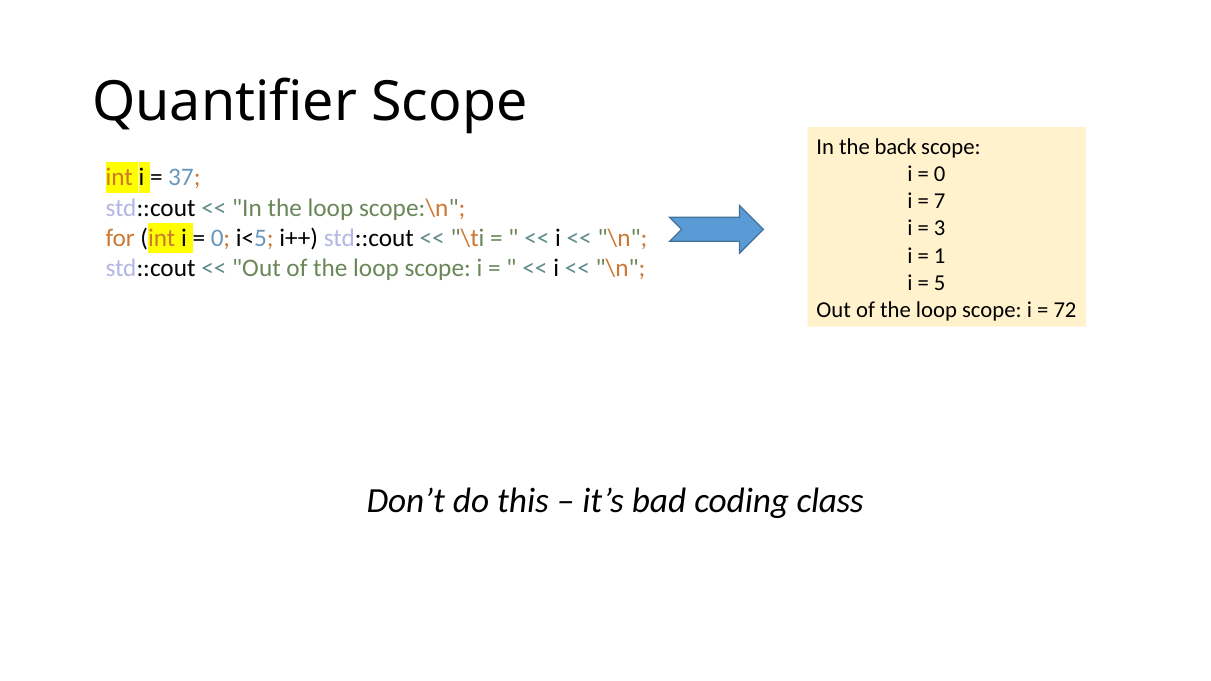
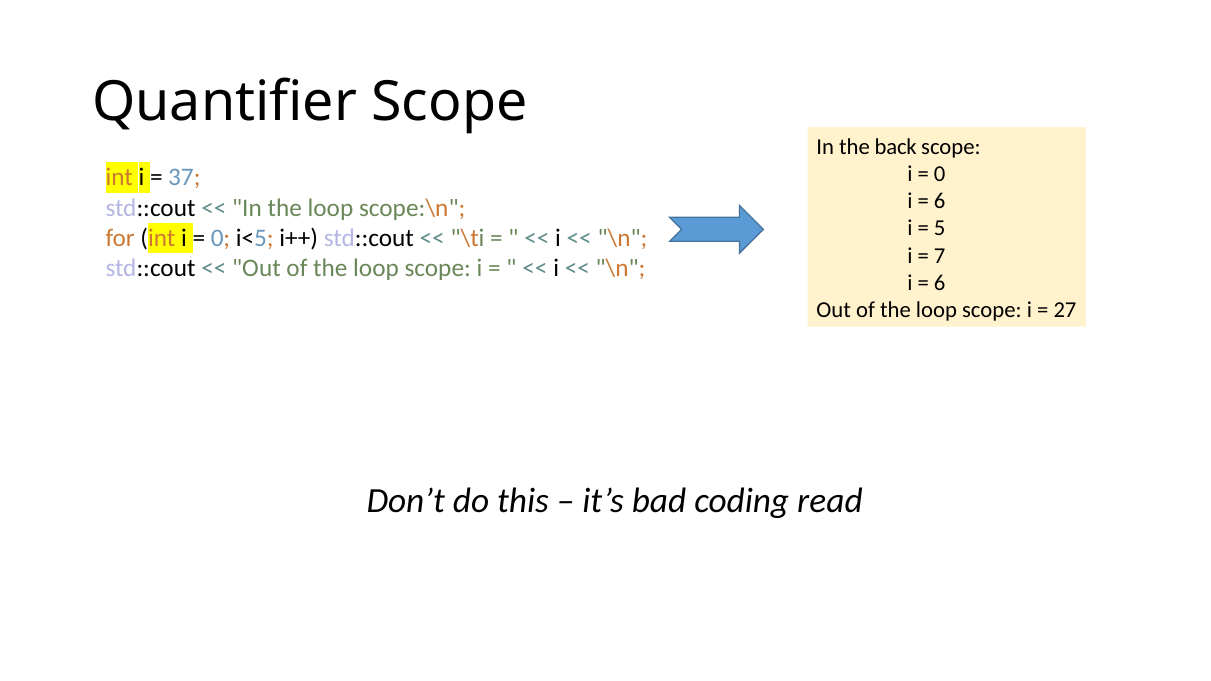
7 at (940, 201): 7 -> 6
3: 3 -> 5
1: 1 -> 7
5 at (940, 283): 5 -> 6
72: 72 -> 27
class: class -> read
